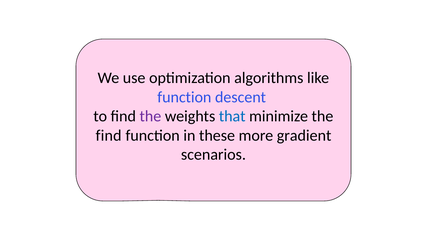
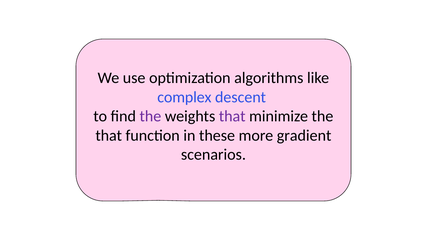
function at (184, 97): function -> complex
that at (232, 116) colour: blue -> purple
find at (109, 136): find -> that
